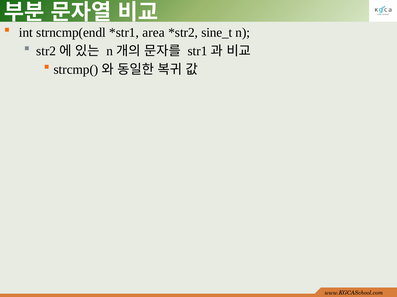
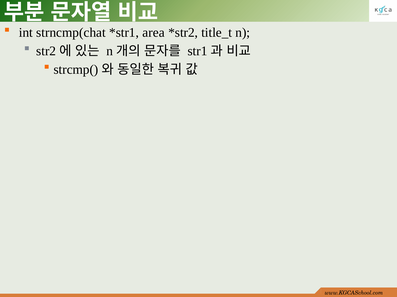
strncmp(endl: strncmp(endl -> strncmp(chat
sine_t: sine_t -> title_t
